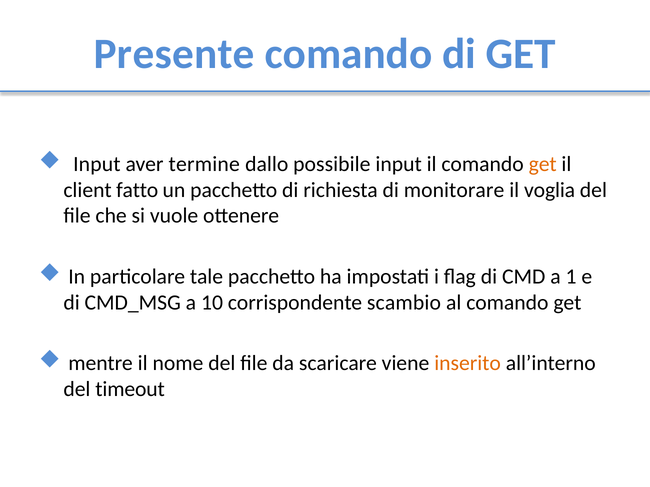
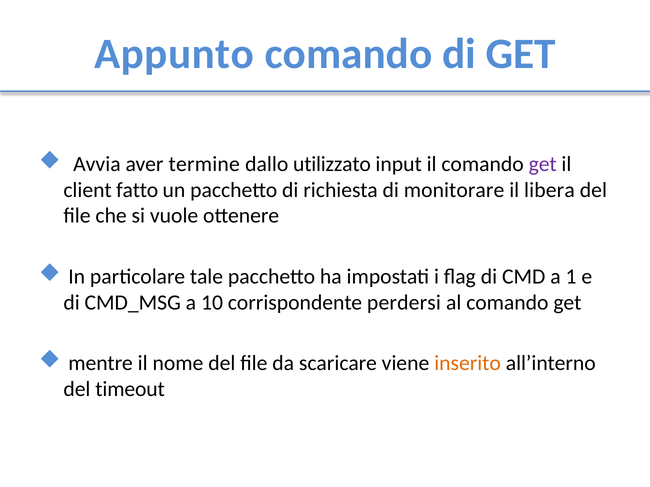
Presente: Presente -> Appunto
Input at (97, 164): Input -> Avvia
possibile: possibile -> utilizzato
get at (543, 164) colour: orange -> purple
voglia: voglia -> libera
scambio: scambio -> perdersi
